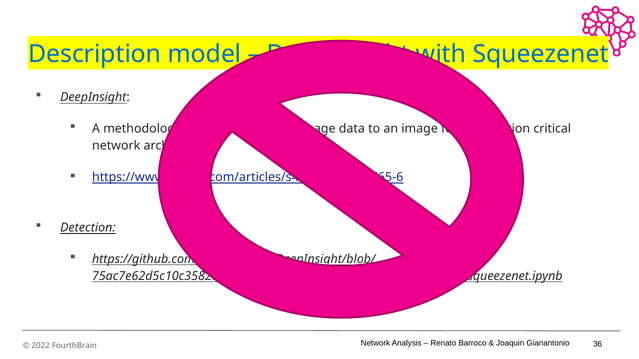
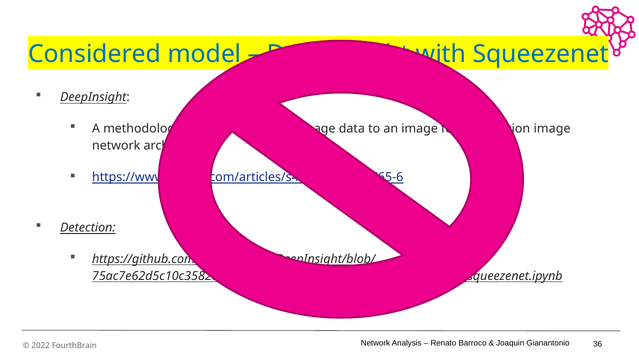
Description: Description -> Considered
critical at (552, 129): critical -> image
